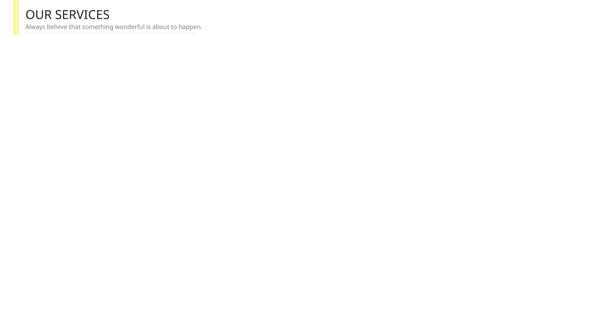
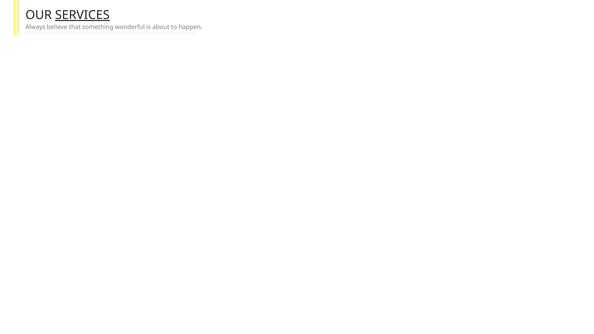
SERVICES underline: none -> present
